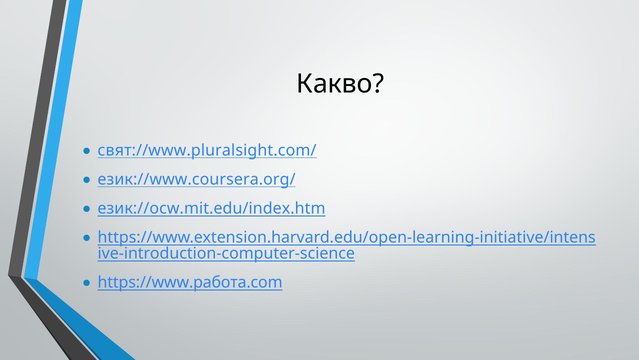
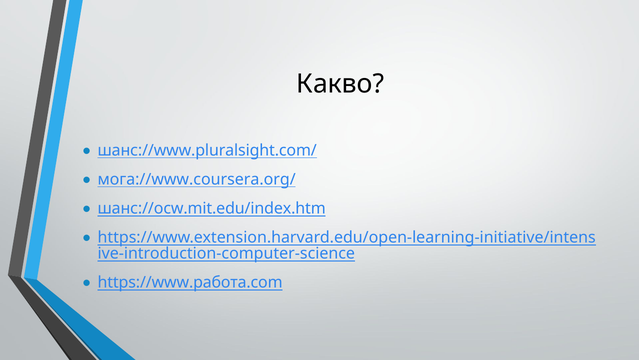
свят://www.pluralsight.com/: свят://www.pluralsight.com/ -> шанс://www.pluralsight.com/
език://www.coursera.org/: език://www.coursera.org/ -> мога://www.coursera.org/
език://ocw.mit.edu/index.htm: език://ocw.mit.edu/index.htm -> шанс://ocw.mit.edu/index.htm
